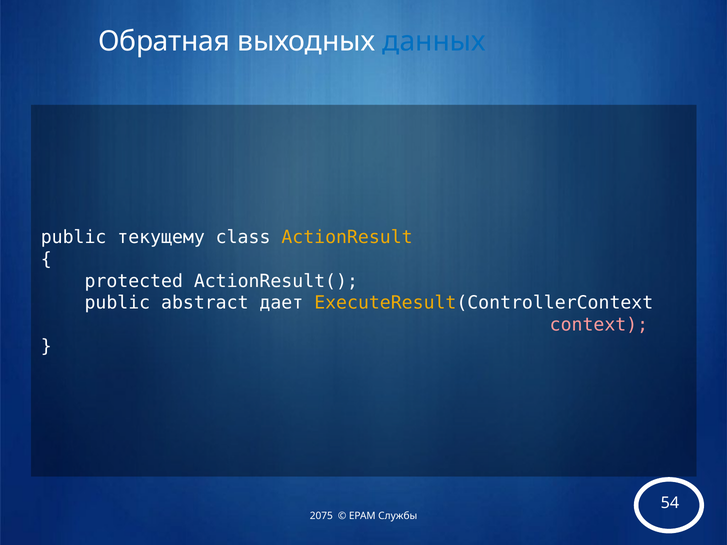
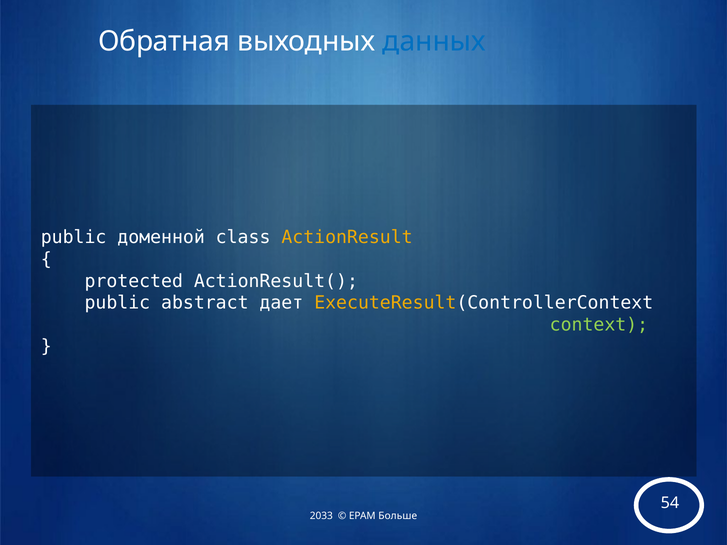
текущему: текущему -> доменной
context colour: pink -> light green
2075: 2075 -> 2033
Службы: Службы -> Больше
